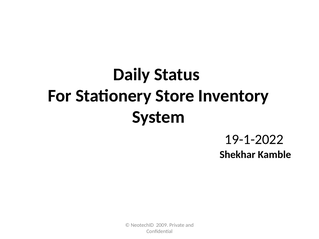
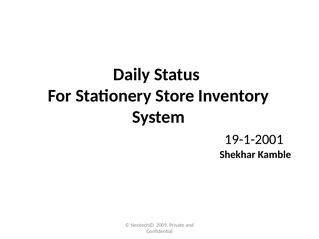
19-1-2022: 19-1-2022 -> 19-1-2001
